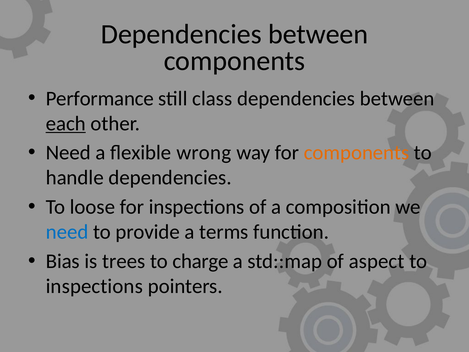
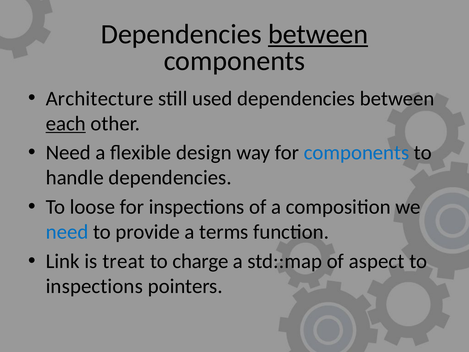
between at (318, 34) underline: none -> present
Performance: Performance -> Architecture
class: class -> used
wrong: wrong -> design
components at (357, 153) colour: orange -> blue
Bias: Bias -> Link
trees: trees -> treat
